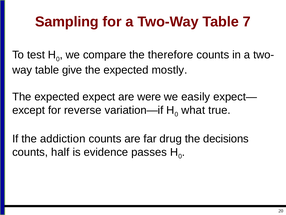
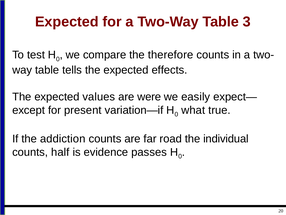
Sampling at (67, 22): Sampling -> Expected
7: 7 -> 3
give: give -> tells
mostly: mostly -> effects
expect: expect -> values
reverse: reverse -> present
drug: drug -> road
decisions: decisions -> individual
